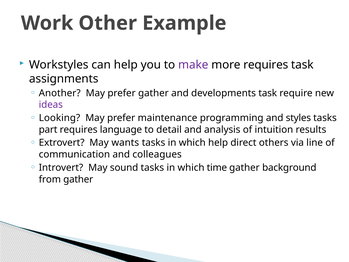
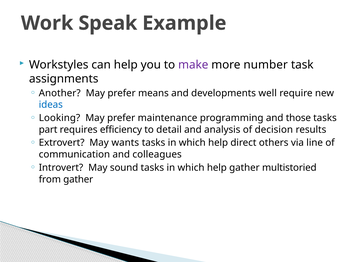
Other: Other -> Speak
more requires: requires -> number
prefer gather: gather -> means
developments task: task -> well
ideas colour: purple -> blue
styles: styles -> those
language: language -> efficiency
intuition: intuition -> decision
time at (217, 167): time -> help
background: background -> multistoried
